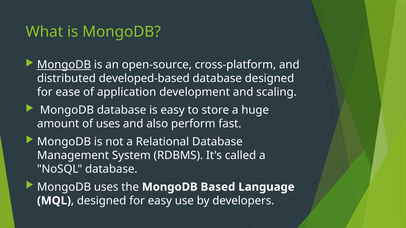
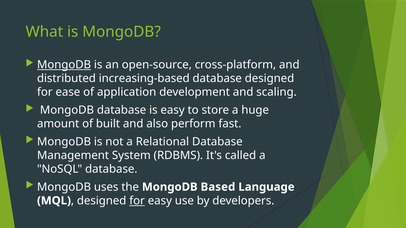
developed-based: developed-based -> increasing-based
of uses: uses -> built
for at (137, 201) underline: none -> present
